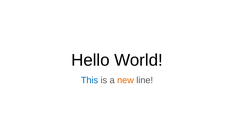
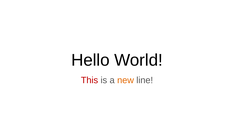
This colour: blue -> red
